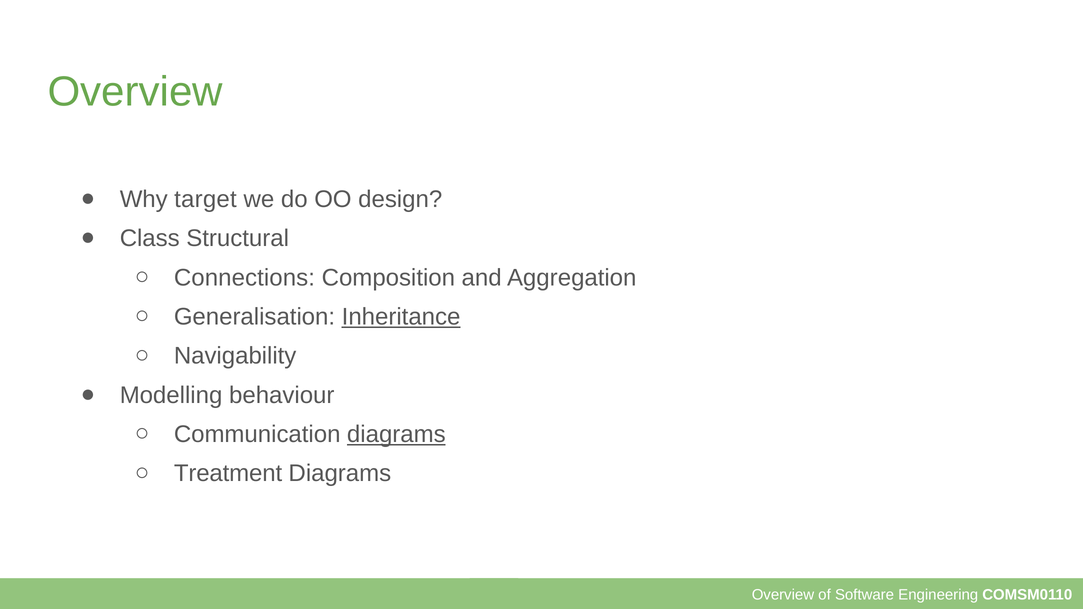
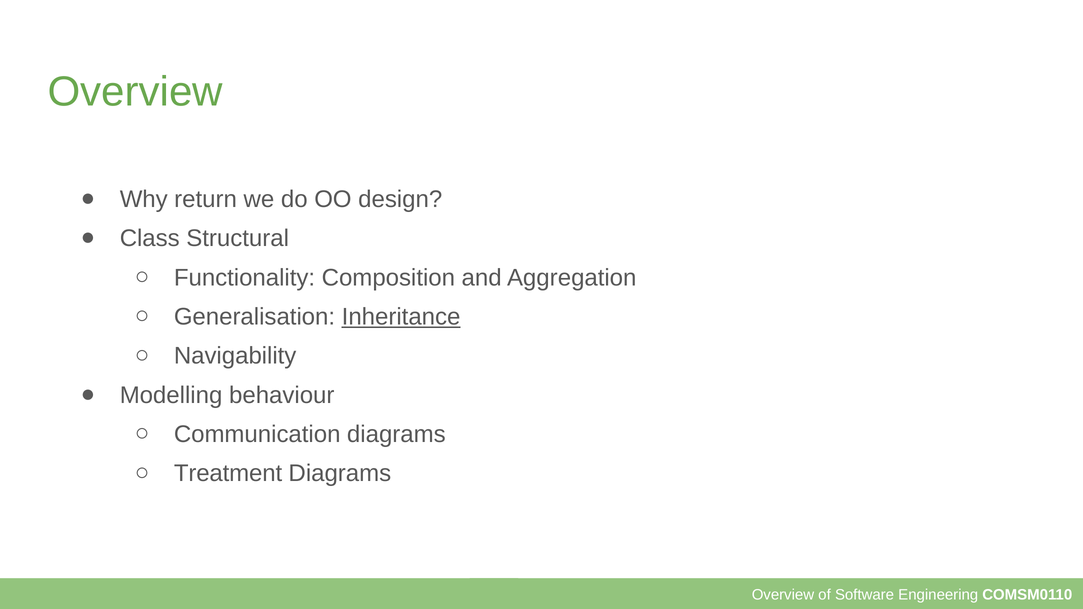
target: target -> return
Connections: Connections -> Functionality
diagrams at (396, 434) underline: present -> none
